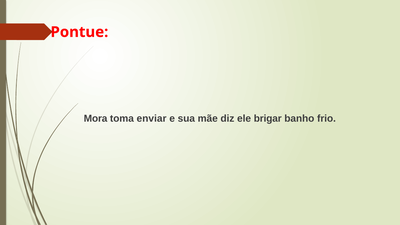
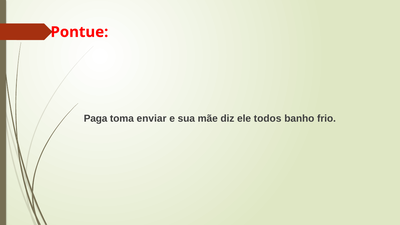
Mora: Mora -> Paga
brigar: brigar -> todos
